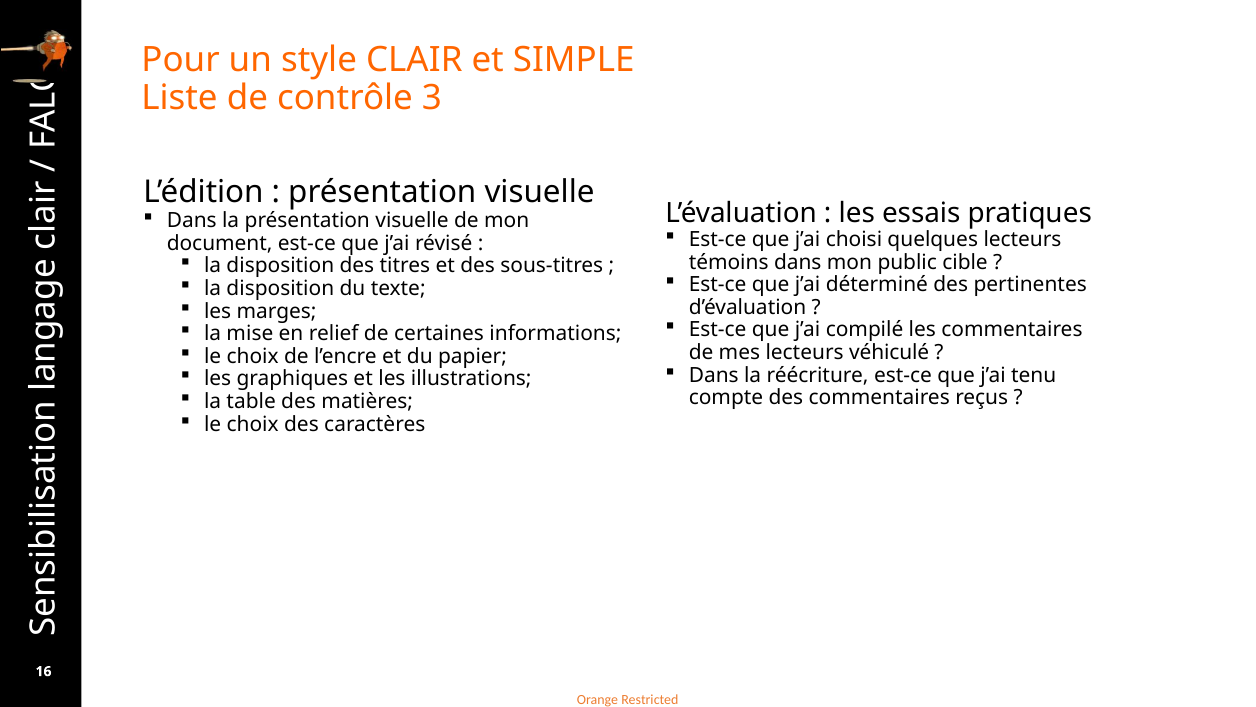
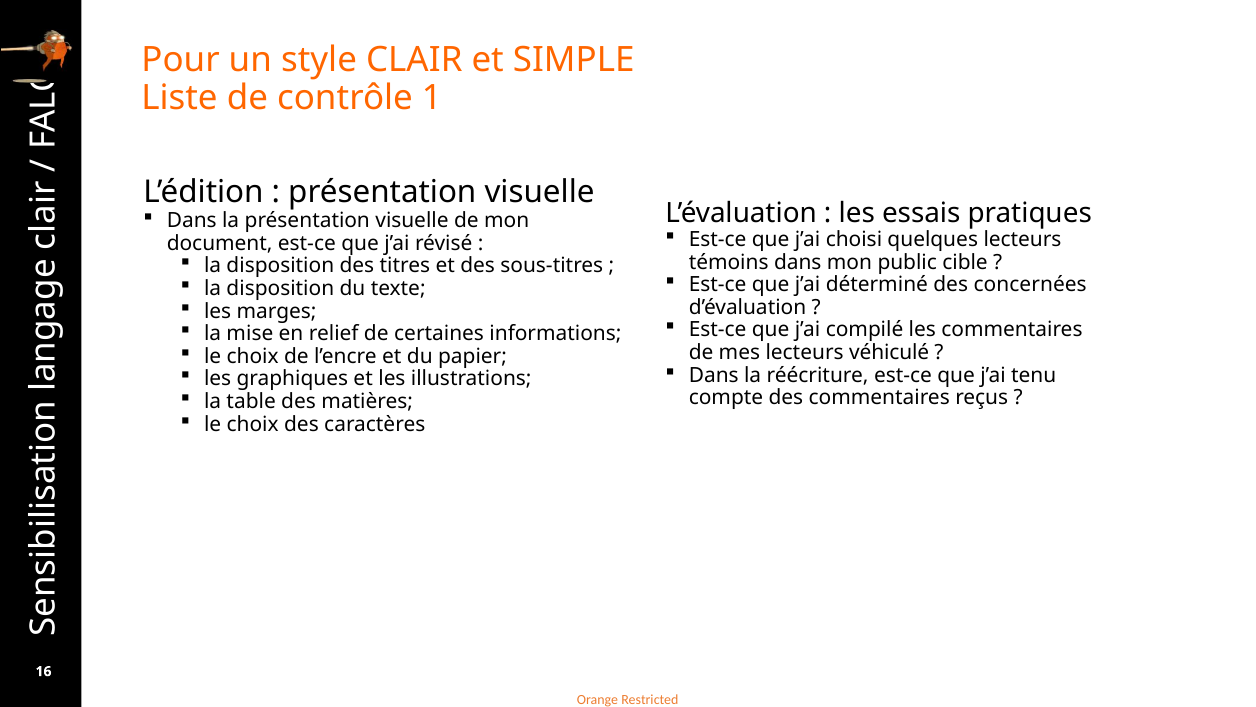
3: 3 -> 1
pertinentes: pertinentes -> concernées
